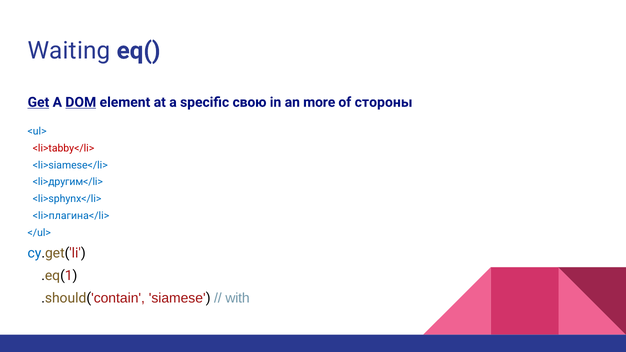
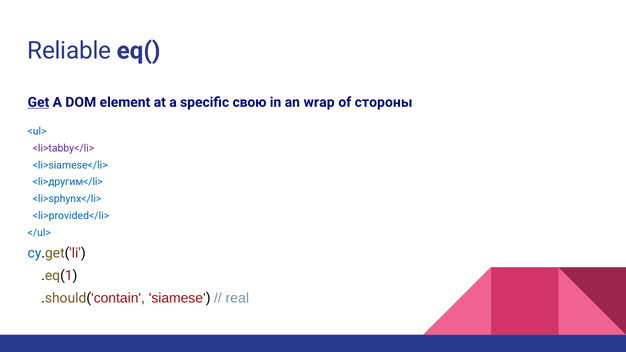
Waiting: Waiting -> Reliable
DOM underline: present -> none
more: more -> wrap
<li>tabby</li> colour: red -> purple
<li>плагина</li>: <li>плагина</li> -> <li>provided</li>
with: with -> real
